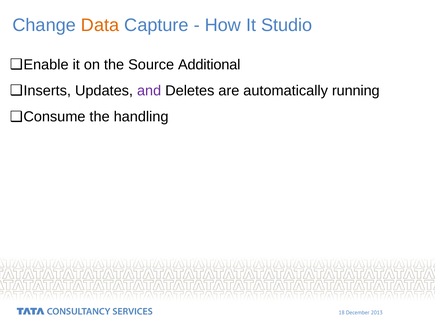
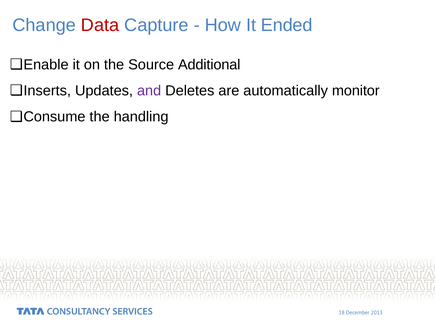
Data colour: orange -> red
Studio: Studio -> Ended
running: running -> monitor
